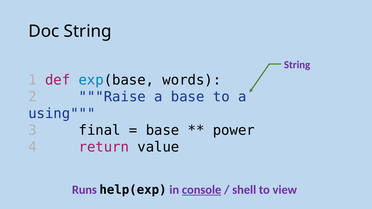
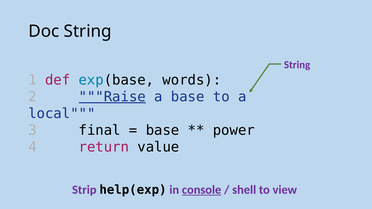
Raise underline: none -> present
using: using -> local
Runs: Runs -> Strip
